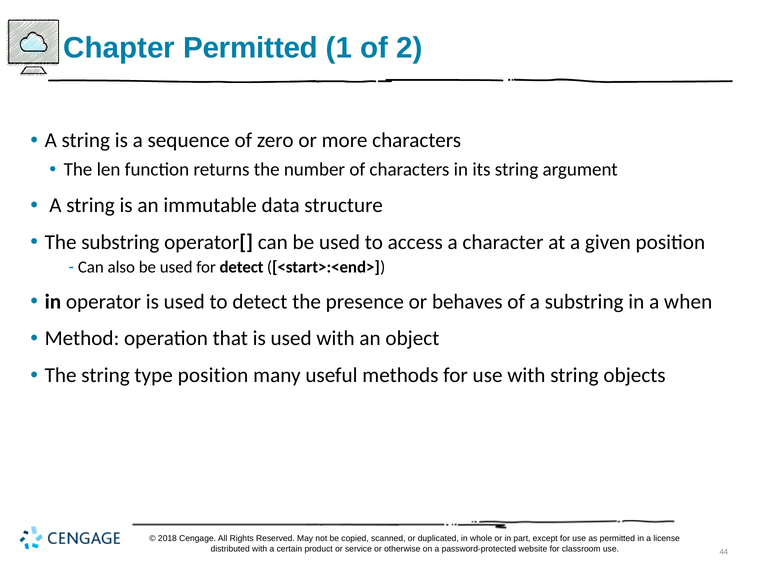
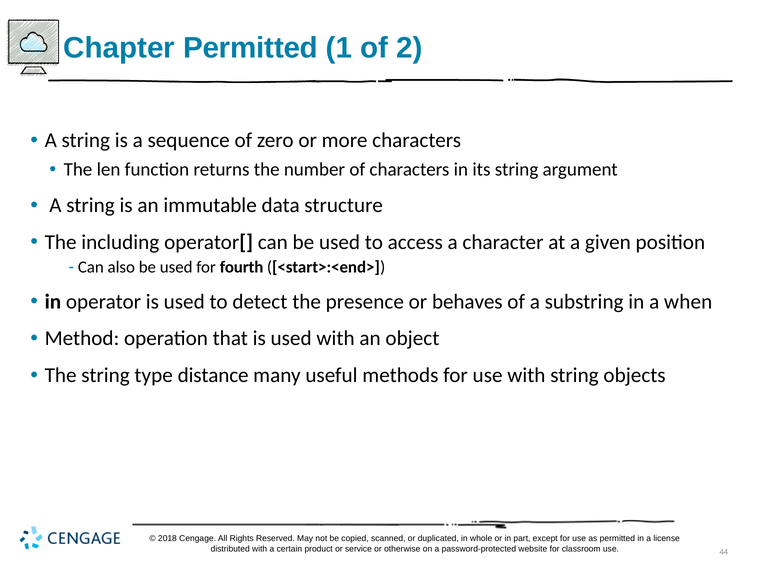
The substring: substring -> including
for detect: detect -> fourth
type position: position -> distance
